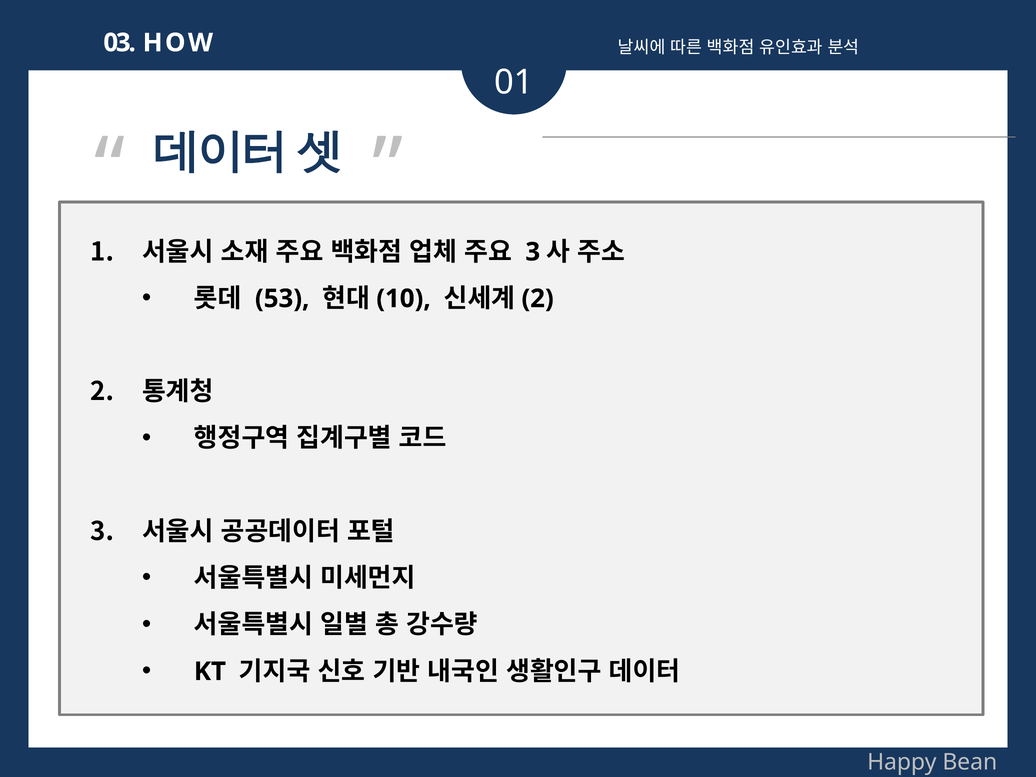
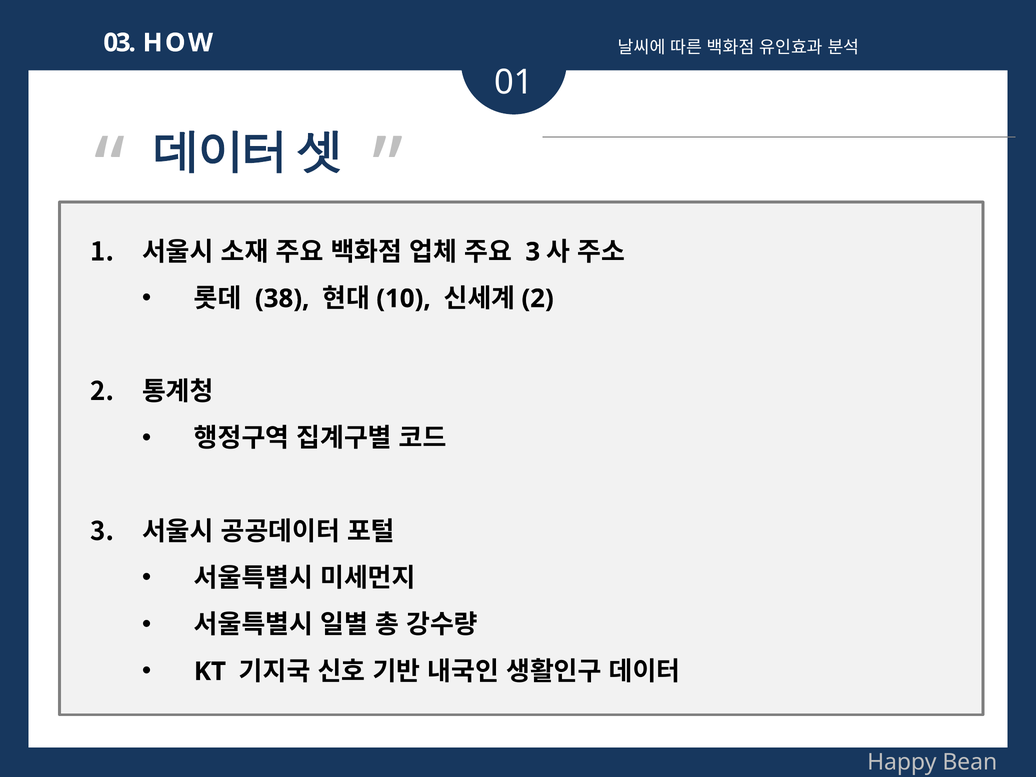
53: 53 -> 38
